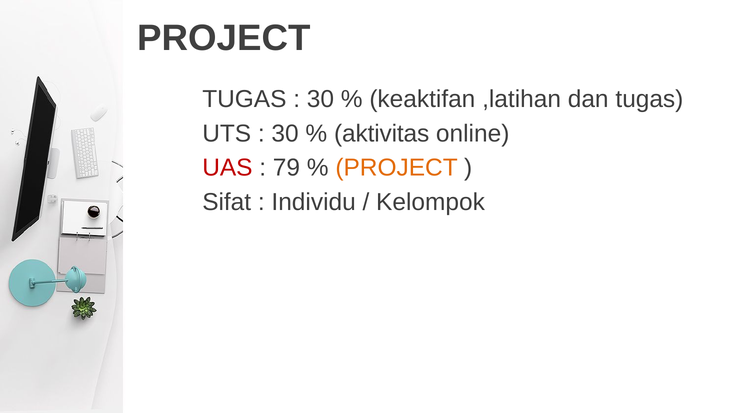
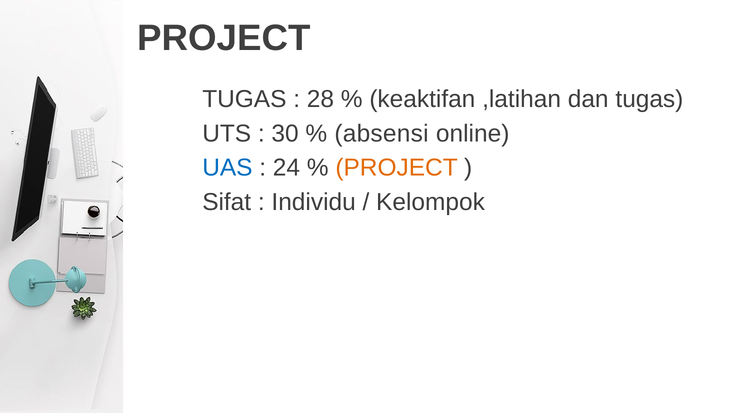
30 at (320, 99): 30 -> 28
aktivitas: aktivitas -> absensi
UAS colour: red -> blue
79: 79 -> 24
